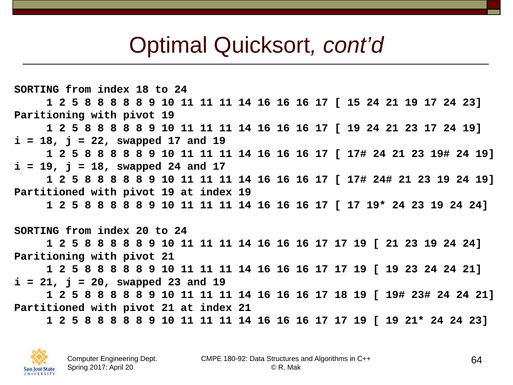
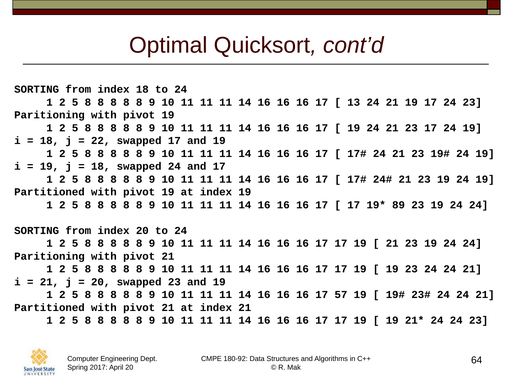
15: 15 -> 13
24 at (399, 205): 24 -> 89
17 18: 18 -> 57
